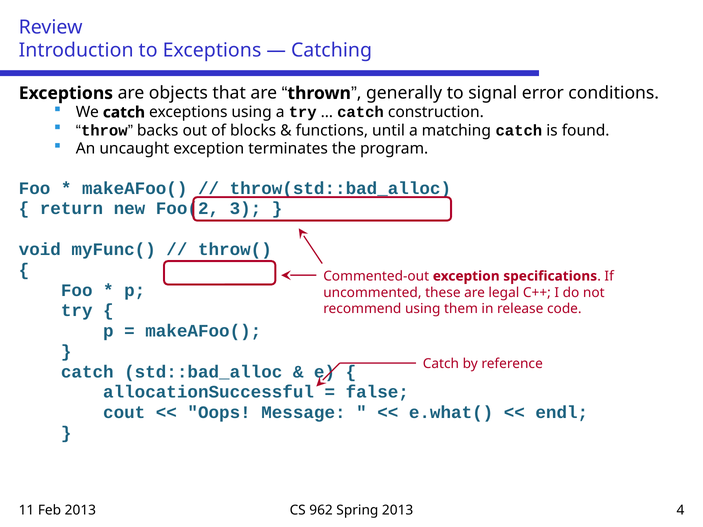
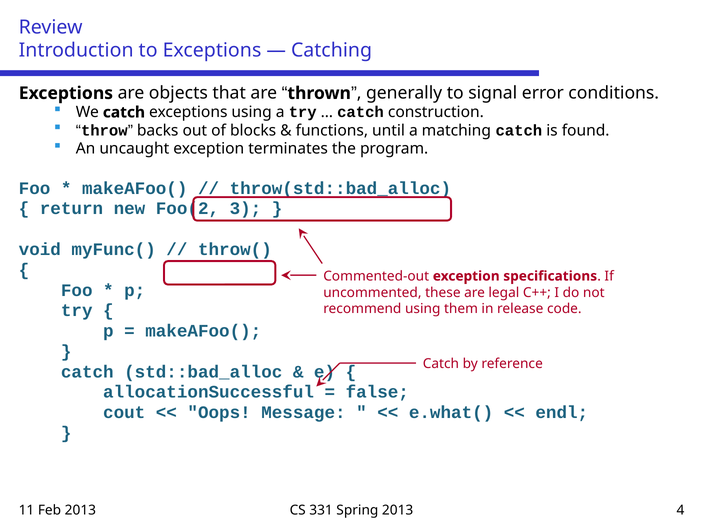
962: 962 -> 331
